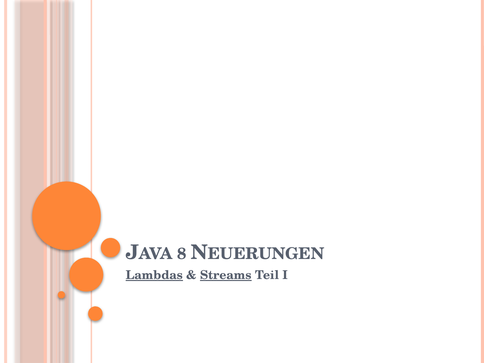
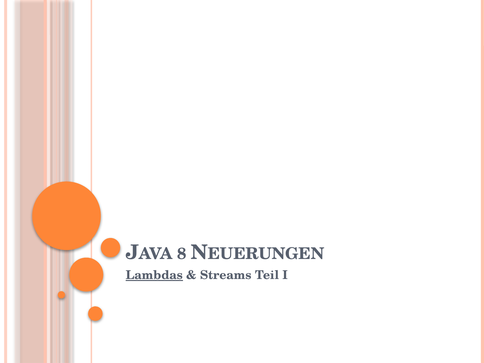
Streams underline: present -> none
